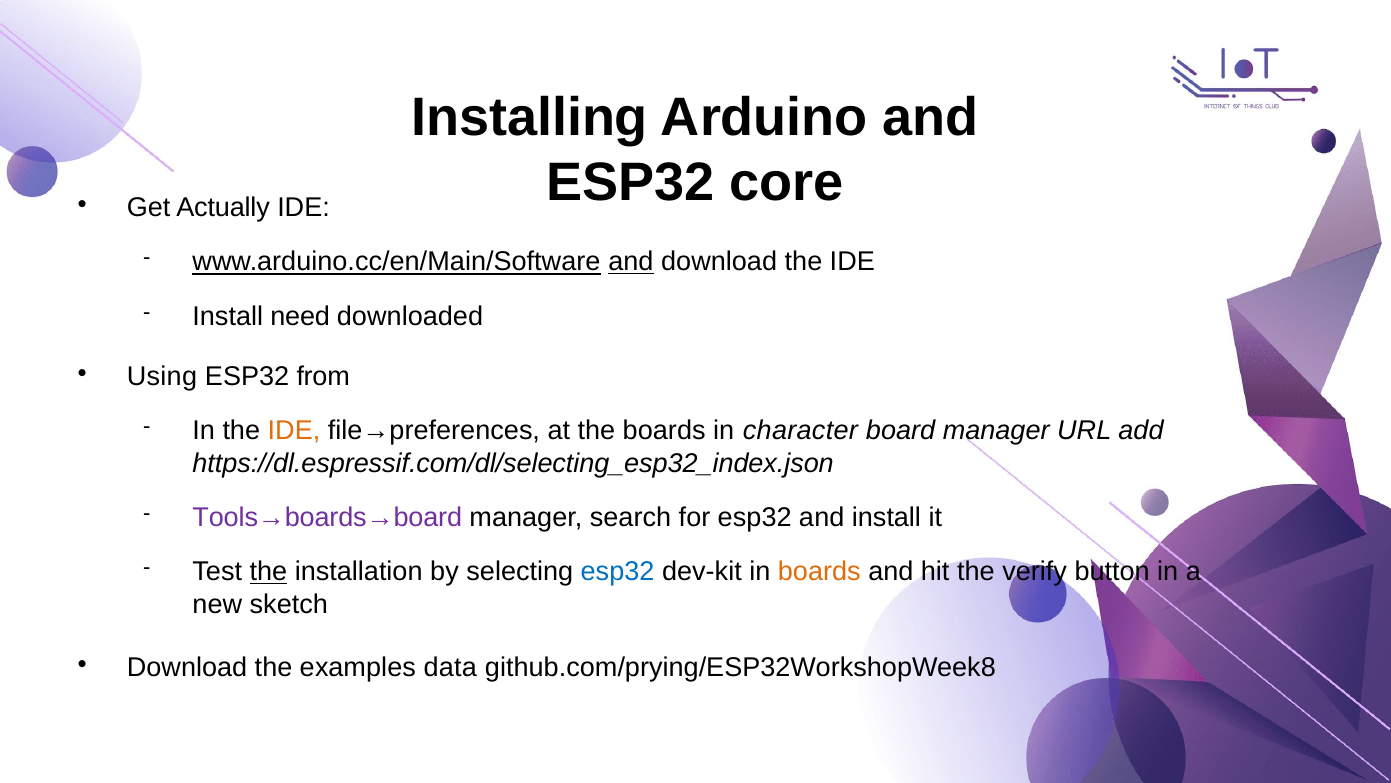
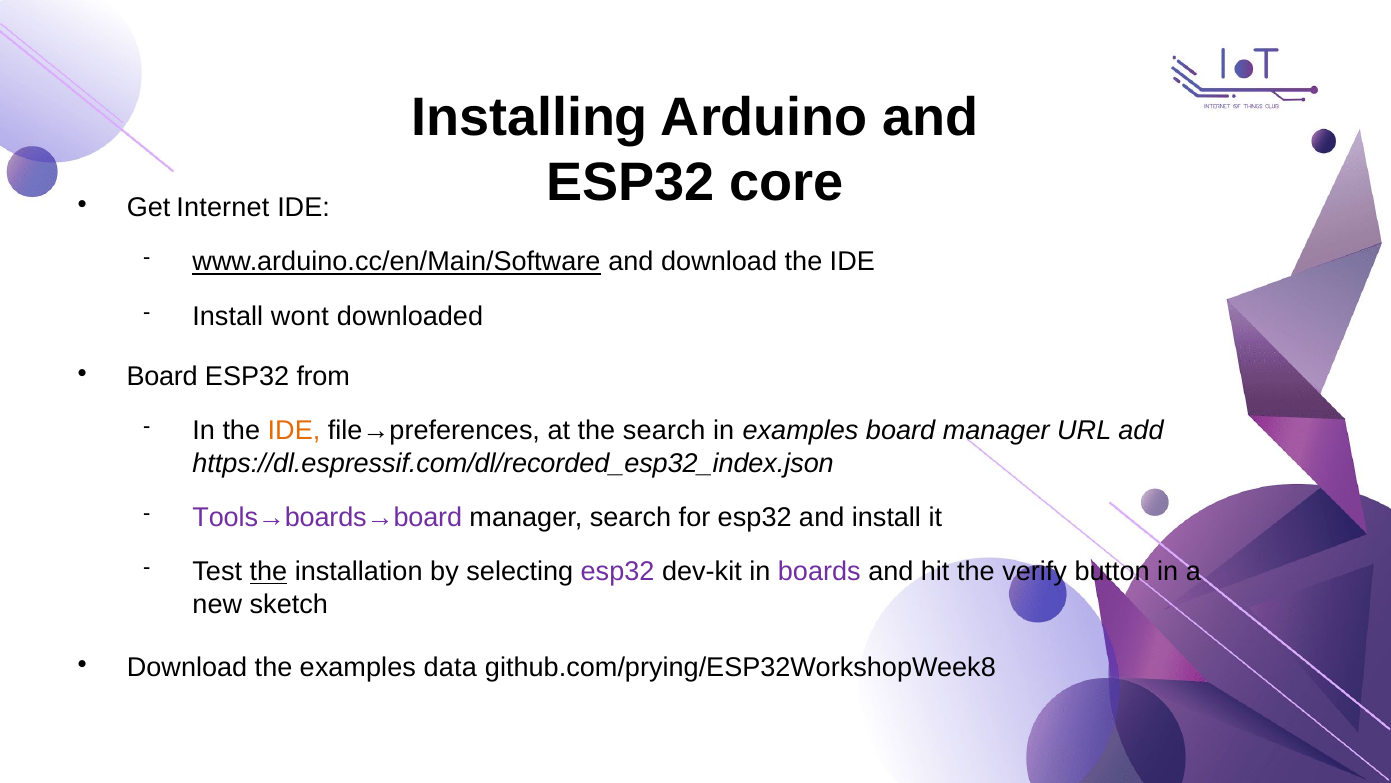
Actually: Actually -> Internet
and at (631, 262) underline: present -> none
need: need -> wont
Using at (162, 376): Using -> Board
the boards: boards -> search
in character: character -> examples
https://dl.espressif.com/dl/selecting_esp32_index.json: https://dl.espressif.com/dl/selecting_esp32_index.json -> https://dl.espressif.com/dl/recorded_esp32_index.json
esp32 at (618, 572) colour: blue -> purple
boards at (819, 572) colour: orange -> purple
